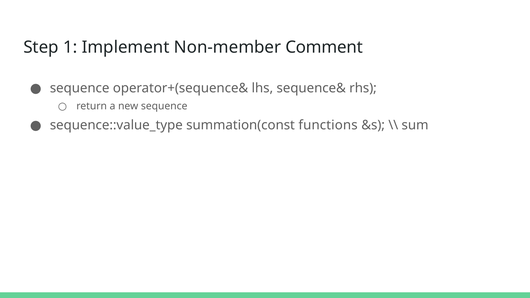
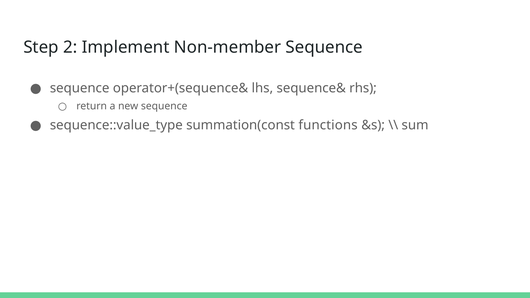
1: 1 -> 2
Non-member Comment: Comment -> Sequence
